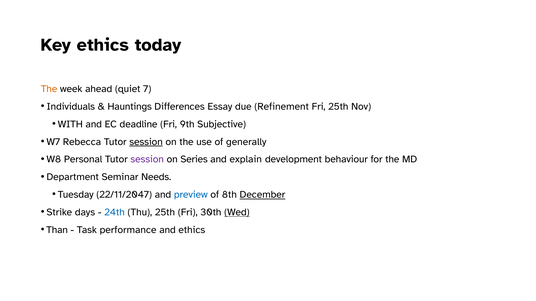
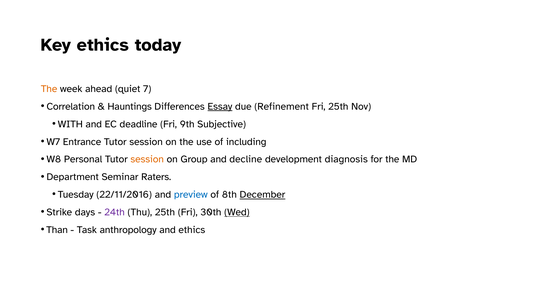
Individuals: Individuals -> Correlation
Essay underline: none -> present
Rebecca: Rebecca -> Entrance
session at (146, 142) underline: present -> none
generally: generally -> including
session at (147, 160) colour: purple -> orange
Series: Series -> Group
explain: explain -> decline
behaviour: behaviour -> diagnosis
Needs: Needs -> Raters
22/11/2047: 22/11/2047 -> 22/11/2016
24th colour: blue -> purple
performance: performance -> anthropology
